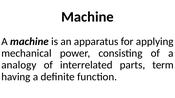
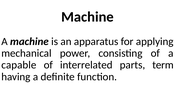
analogy: analogy -> capable
